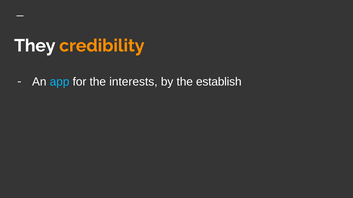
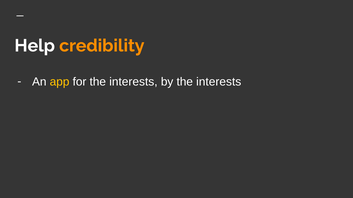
They: They -> Help
app colour: light blue -> yellow
by the establish: establish -> interests
